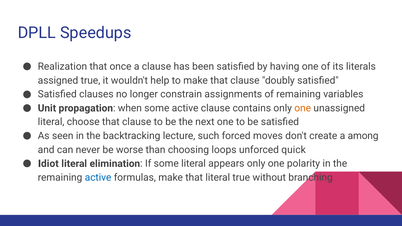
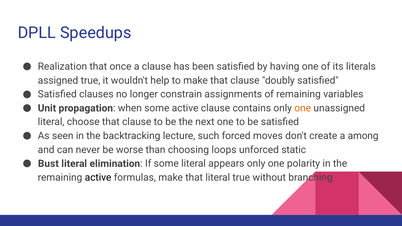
quick: quick -> static
Idiot: Idiot -> Bust
active at (98, 178) colour: blue -> black
